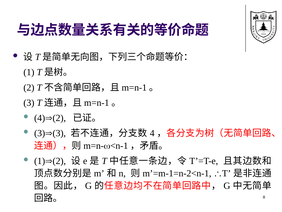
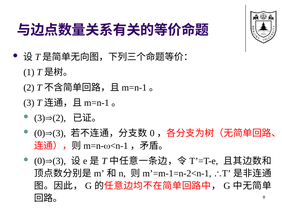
4 at (40, 118): 4 -> 3
3 at (40, 133): 3 -> 0
4 at (152, 133): 4 -> 0
1 at (40, 161): 1 -> 0
2 at (59, 161): 2 -> 3
